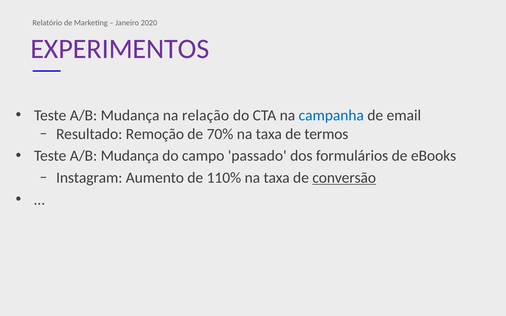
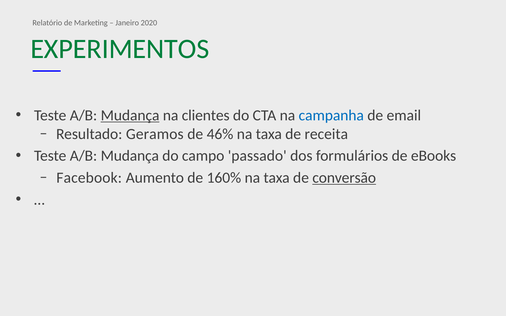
EXPERIMENTOS colour: purple -> green
Mudança at (130, 115) underline: none -> present
relação: relação -> clientes
Remoção: Remoção -> Geramos
70%: 70% -> 46%
termos: termos -> receita
Instagram: Instagram -> Facebook
110%: 110% -> 160%
